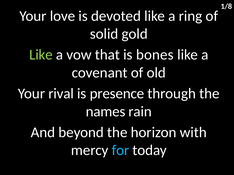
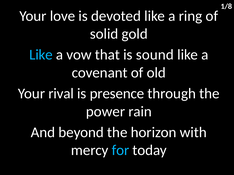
Like at (41, 55) colour: light green -> light blue
bones: bones -> sound
names: names -> power
